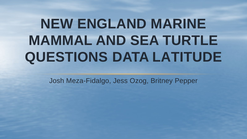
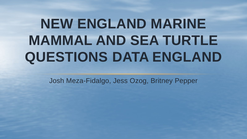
DATA LATITUDE: LATITUDE -> ENGLAND
